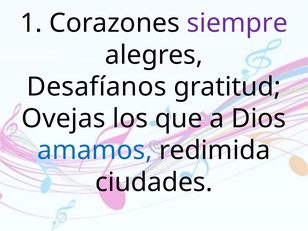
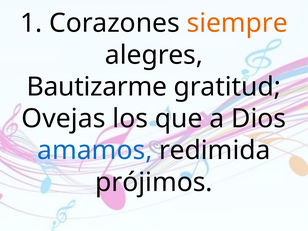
siempre colour: purple -> orange
Desafíanos: Desafíanos -> Bautizarme
ciudades: ciudades -> prójimos
